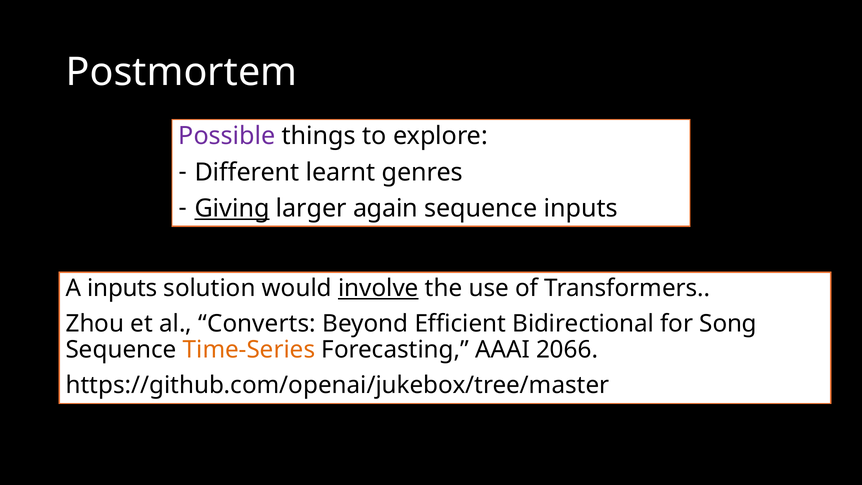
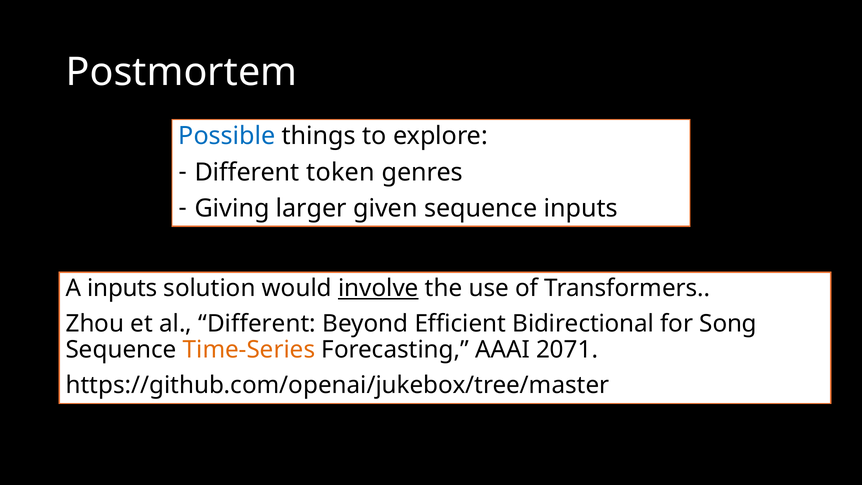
Possible colour: purple -> blue
learnt: learnt -> token
Giving underline: present -> none
again: again -> given
al Converts: Converts -> Different
2066: 2066 -> 2071
